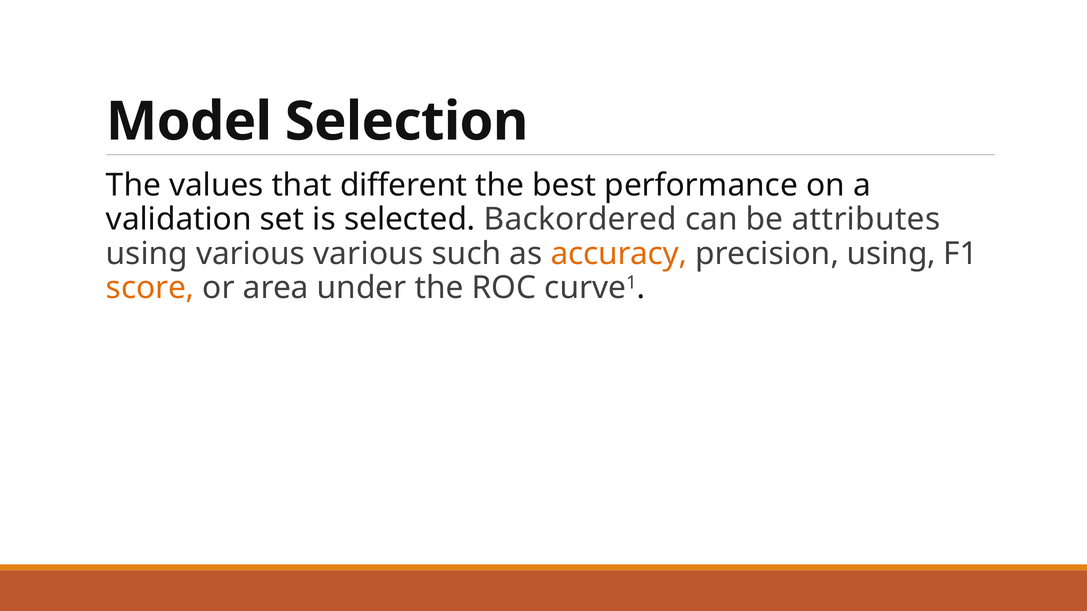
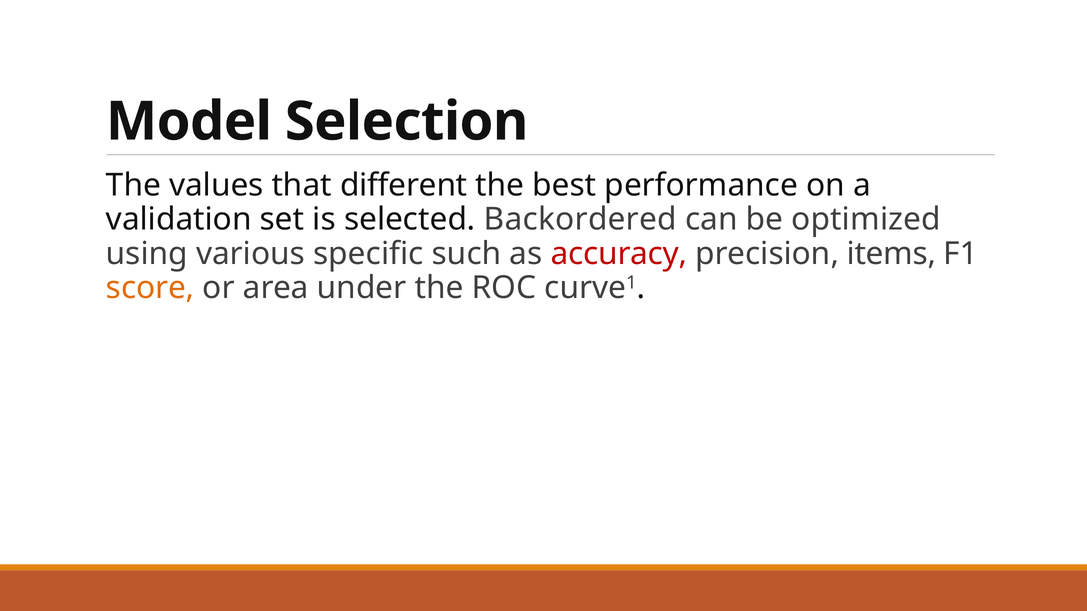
attributes: attributes -> optimized
various various: various -> specific
accuracy colour: orange -> red
precision using: using -> items
